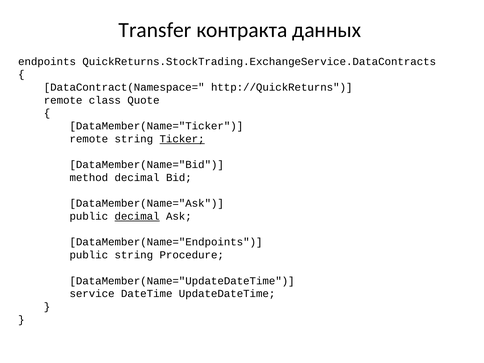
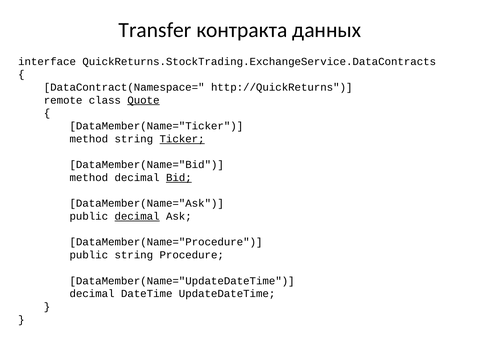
endpoints: endpoints -> interface
Quote underline: none -> present
remote at (89, 139): remote -> method
Bid underline: none -> present
DataMember(Name="Endpoints: DataMember(Name="Endpoints -> DataMember(Name="Procedure
service at (92, 294): service -> decimal
